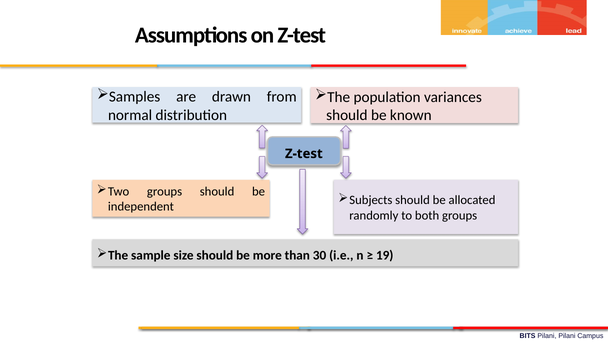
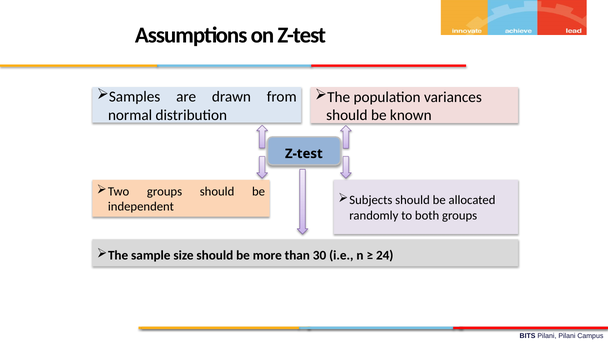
19: 19 -> 24
